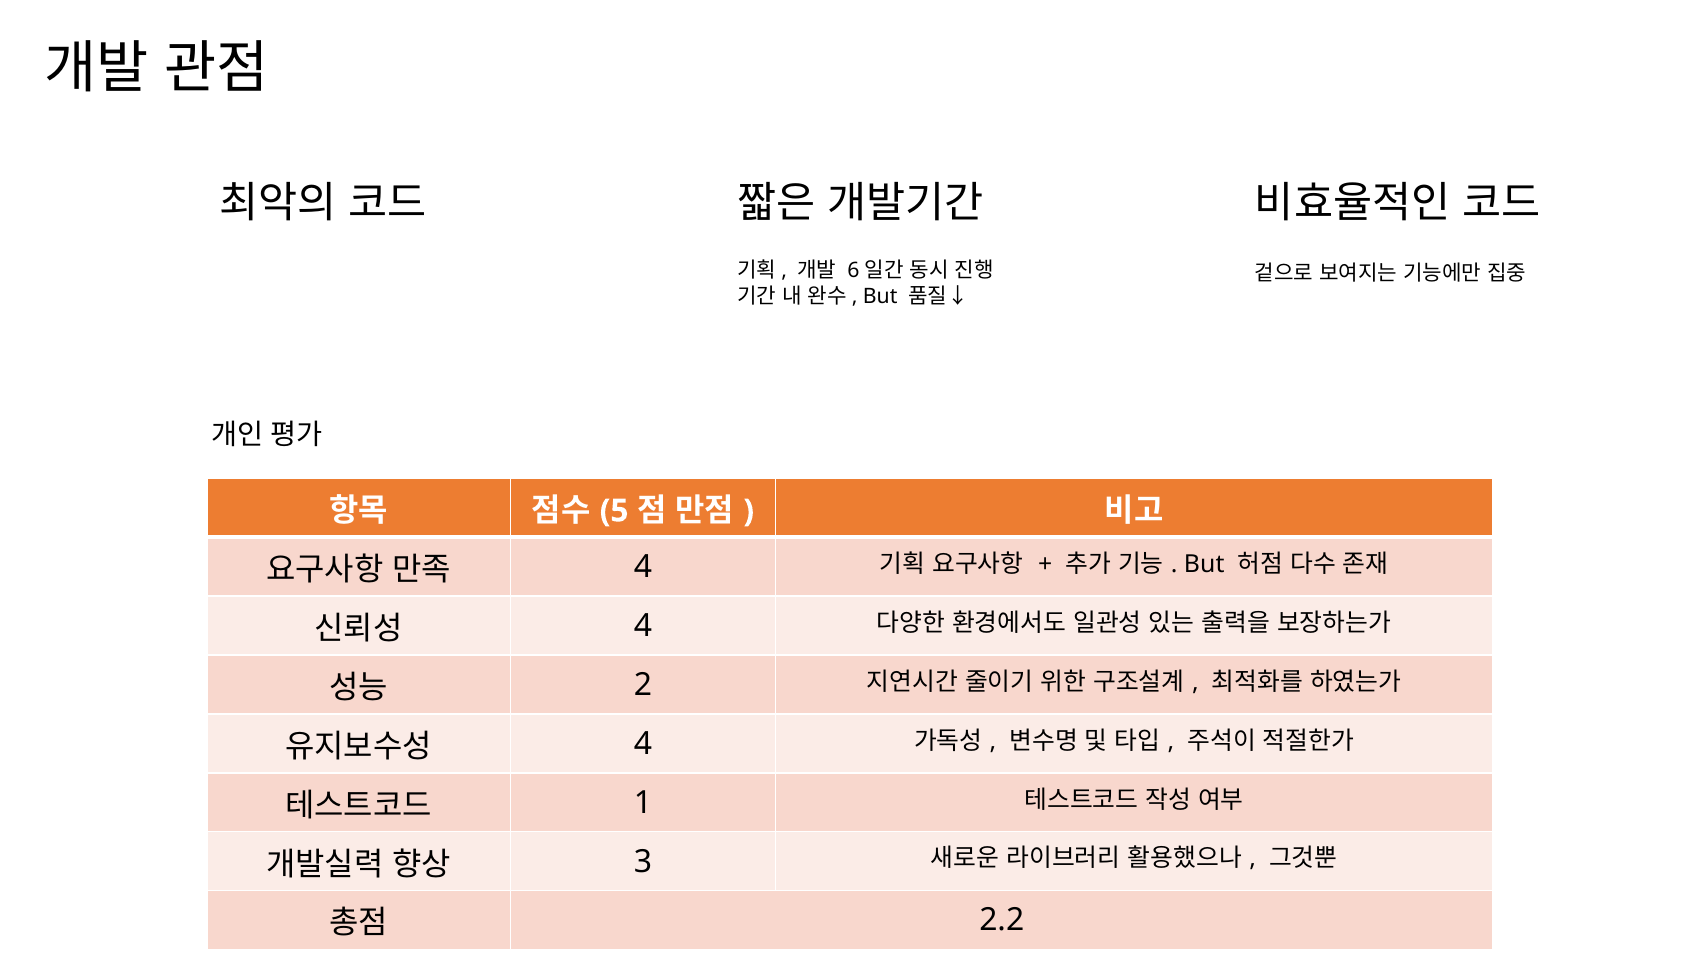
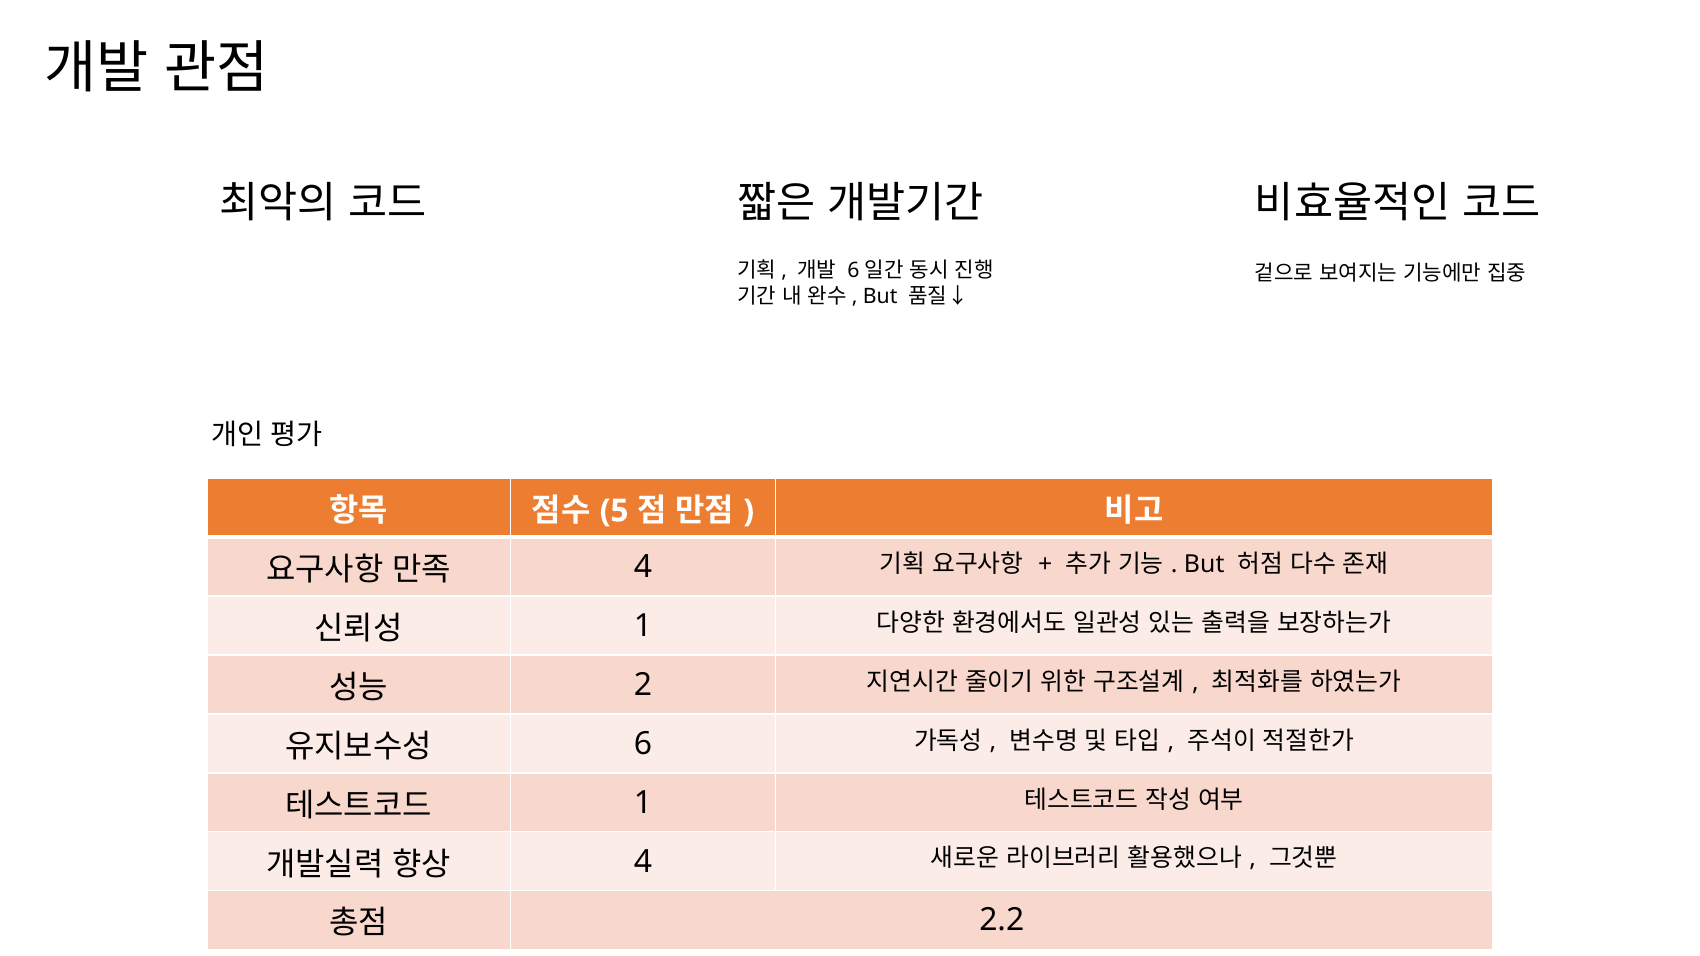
4 at (643, 626): 4 -> 1
4 at (643, 744): 4 -> 6
3 at (643, 862): 3 -> 4
